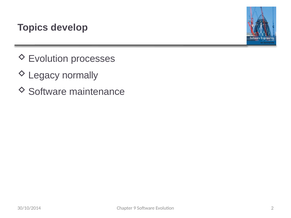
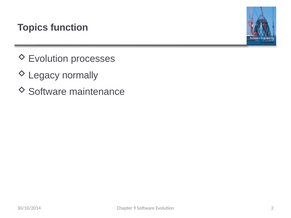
develop: develop -> function
